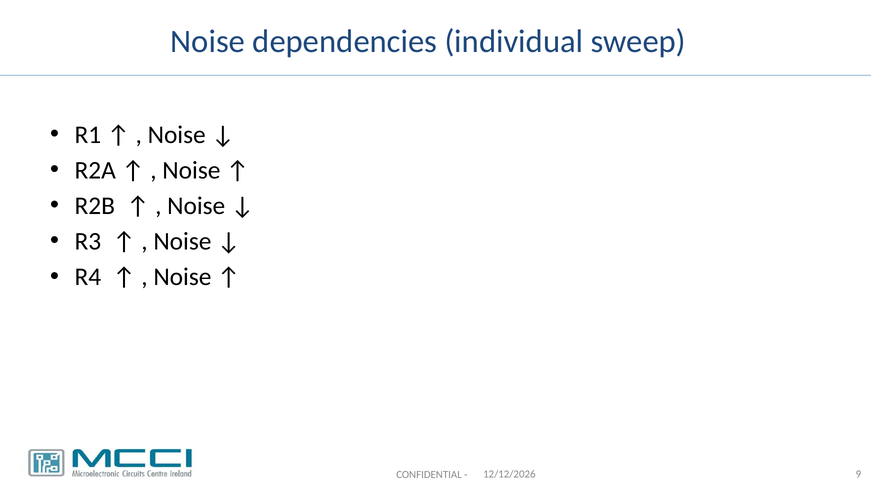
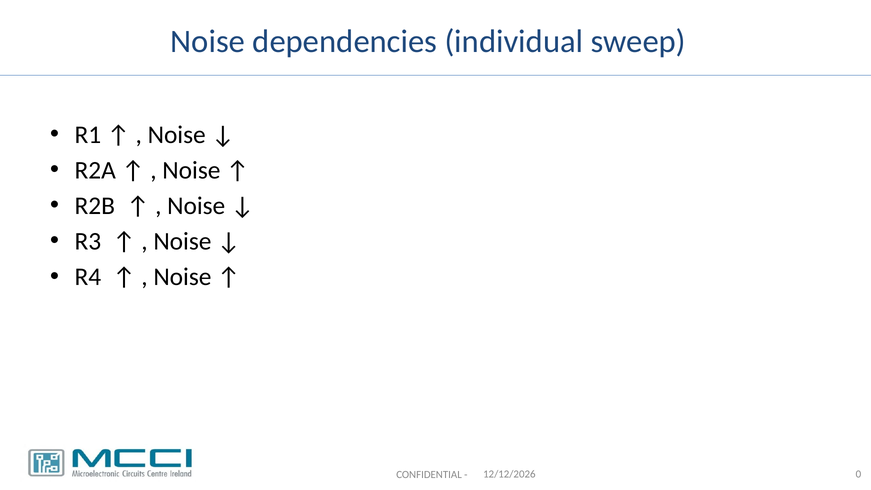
9: 9 -> 0
